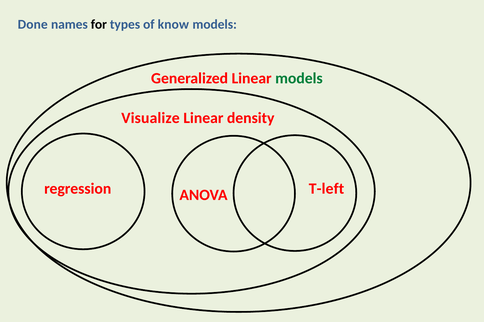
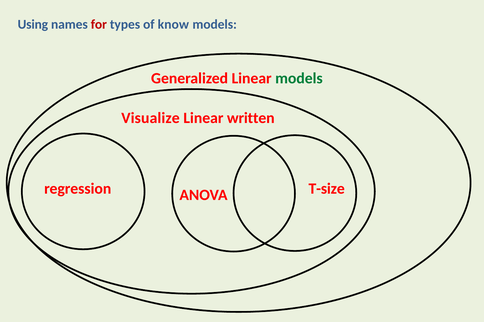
Done: Done -> Using
for colour: black -> red
density: density -> written
T-left: T-left -> T-size
